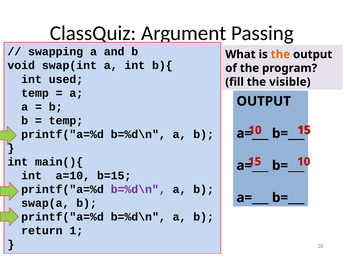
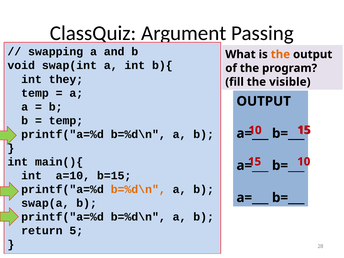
used: used -> they
b=%d\n at (138, 189) colour: purple -> orange
1: 1 -> 5
